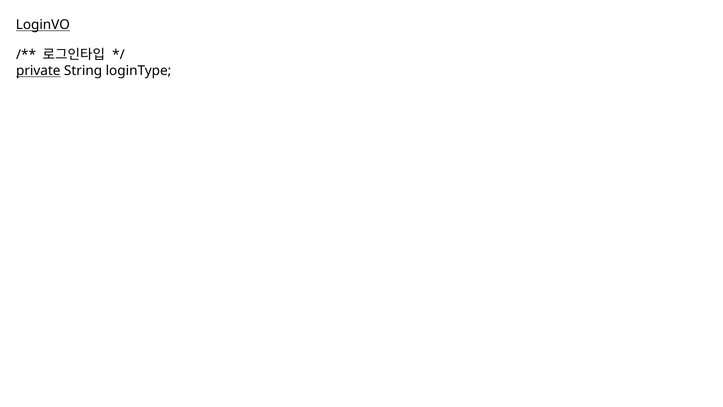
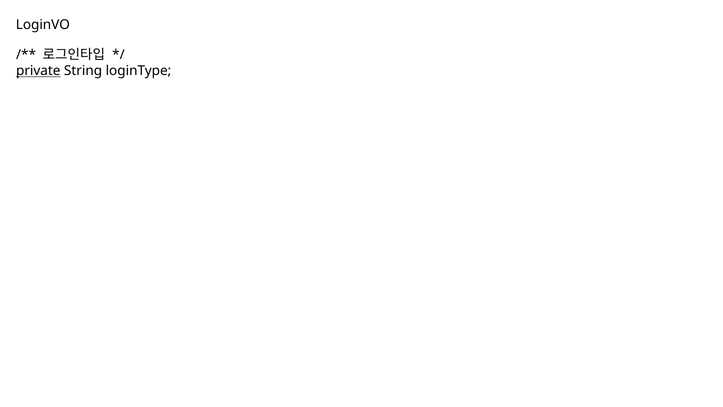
LoginVO underline: present -> none
